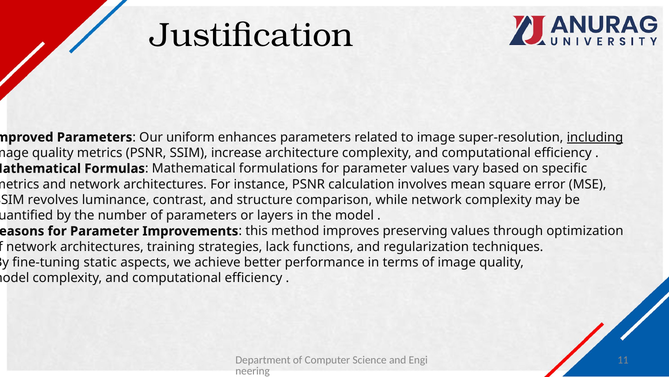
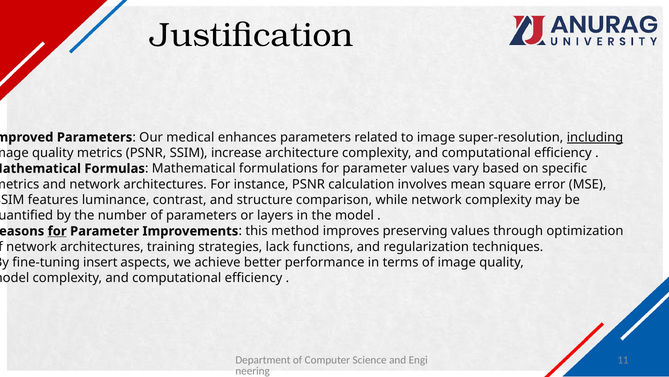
uniform: uniform -> medical
revolves: revolves -> features
for at (57, 231) underline: none -> present
static: static -> insert
